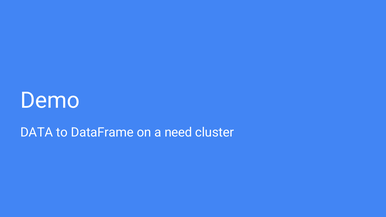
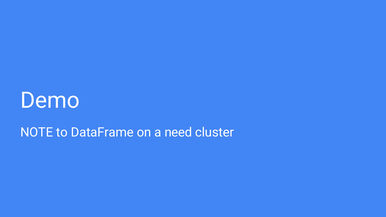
DATA: DATA -> NOTE
